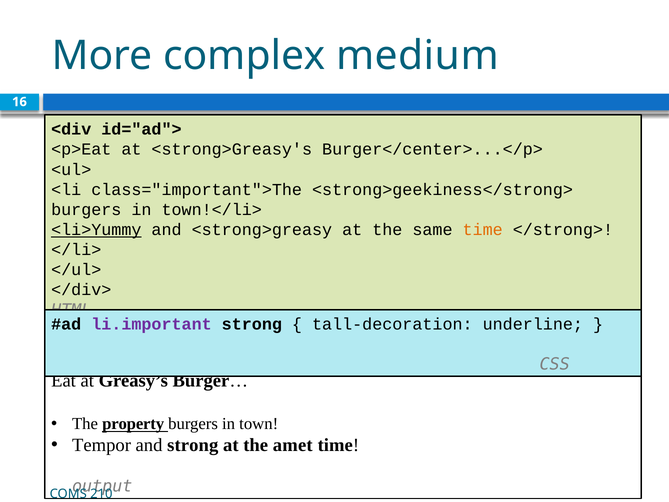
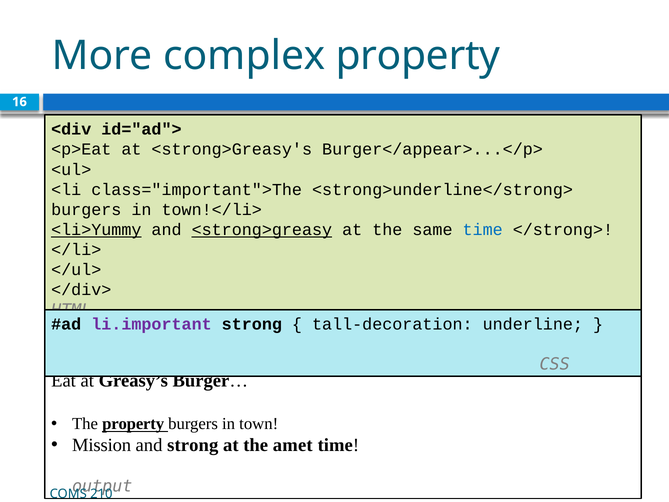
complex medium: medium -> property
Burger</center>...</p>: Burger</center>...</p> -> Burger</appear>...</p>
<strong>geekiness</strong>: <strong>geekiness</strong> -> <strong>underline</strong>
<strong>greasy underline: none -> present
time at (483, 230) colour: orange -> blue
Tempor: Tempor -> Mission
